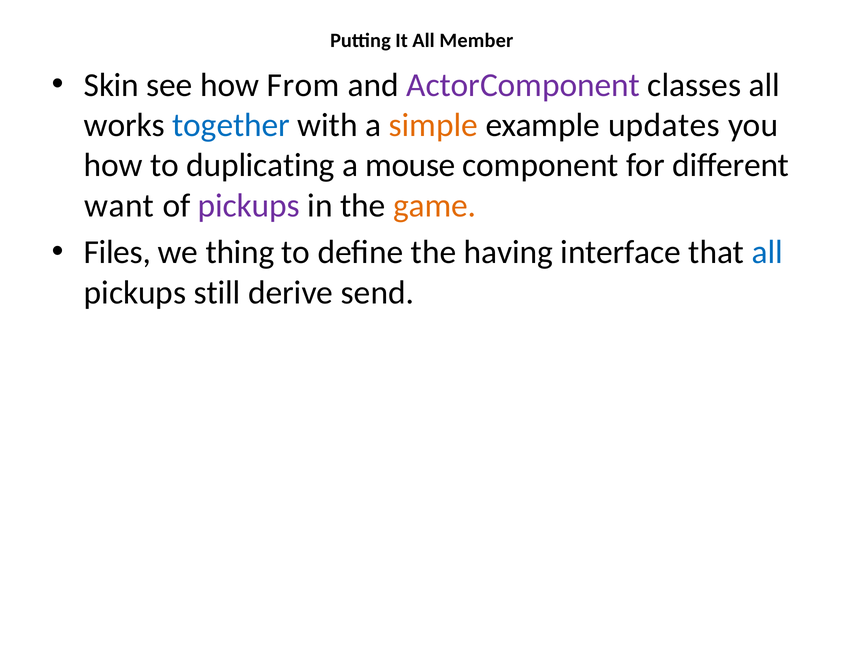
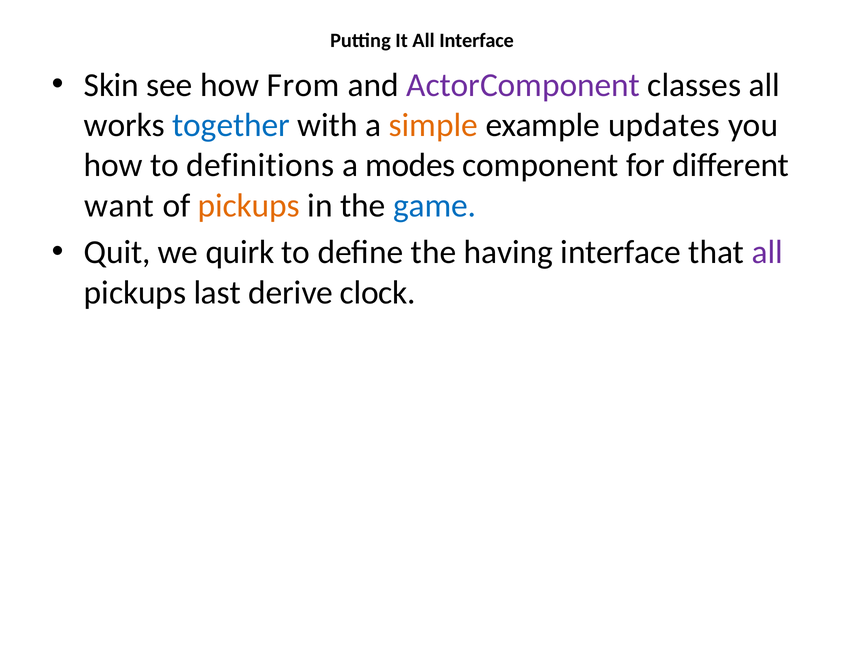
All Member: Member -> Interface
duplicating: duplicating -> definitions
mouse: mouse -> modes
pickups at (249, 205) colour: purple -> orange
game colour: orange -> blue
Files: Files -> Quit
thing: thing -> quirk
all at (767, 252) colour: blue -> purple
still: still -> last
send: send -> clock
